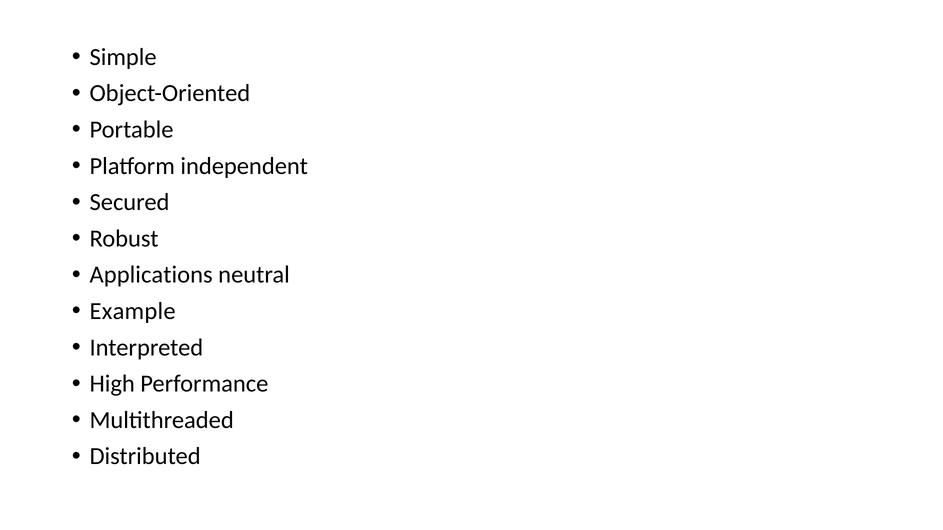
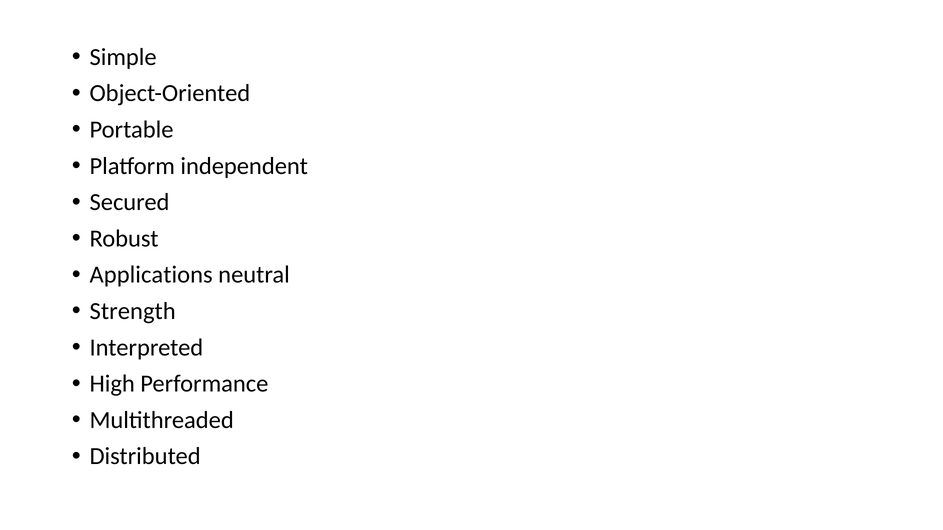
Example: Example -> Strength
